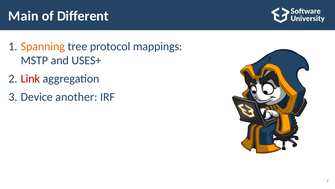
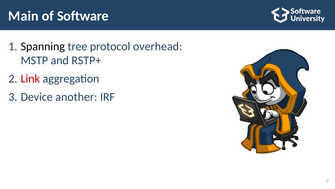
Different: Different -> Software
Spanning colour: orange -> black
mappings: mappings -> overhead
USES+: USES+ -> RSTP+
